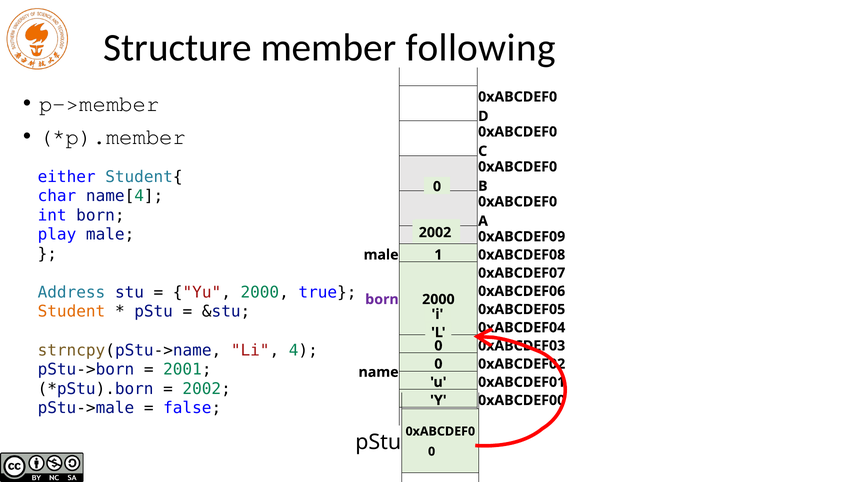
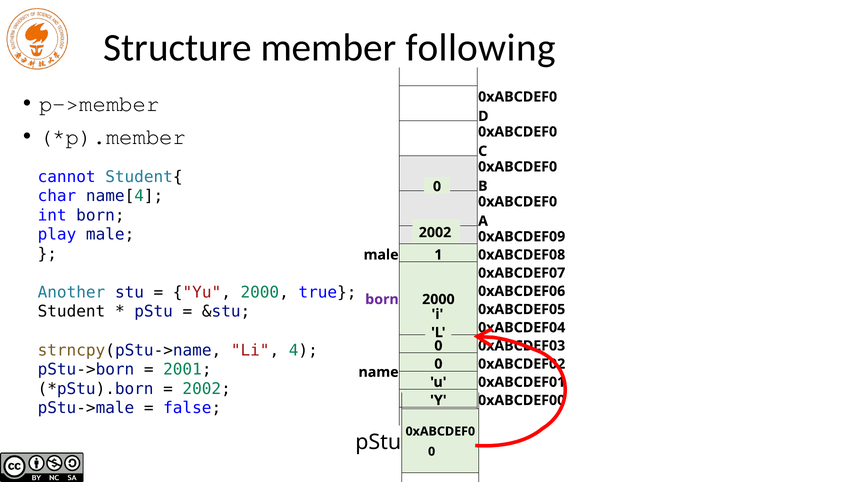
either: either -> cannot
Address: Address -> Another
Student colour: orange -> black
